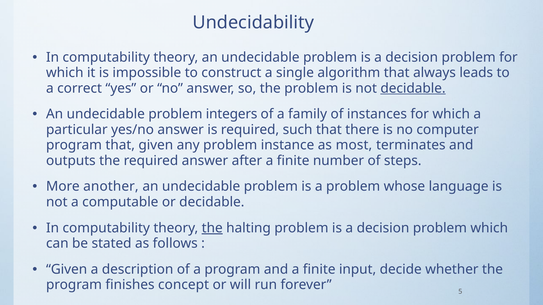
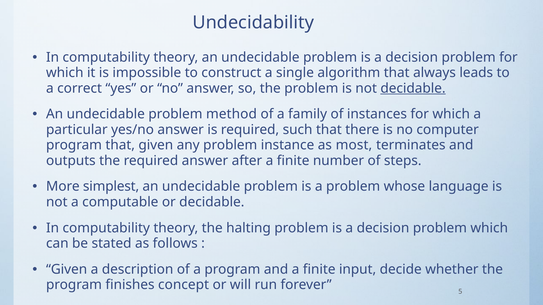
integers: integers -> method
another: another -> simplest
the at (212, 228) underline: present -> none
